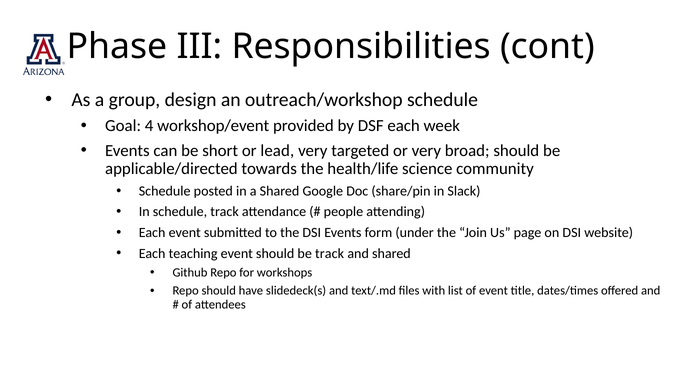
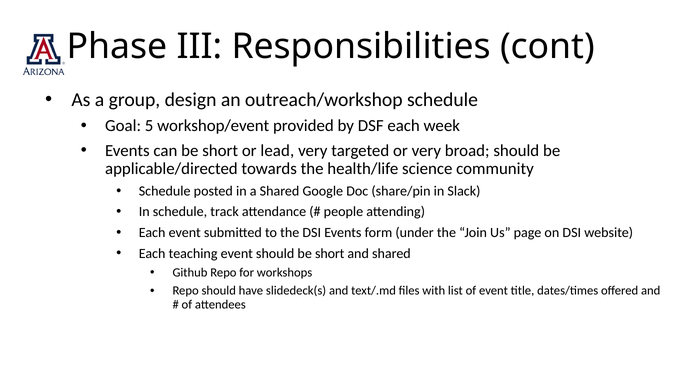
4: 4 -> 5
should be track: track -> short
